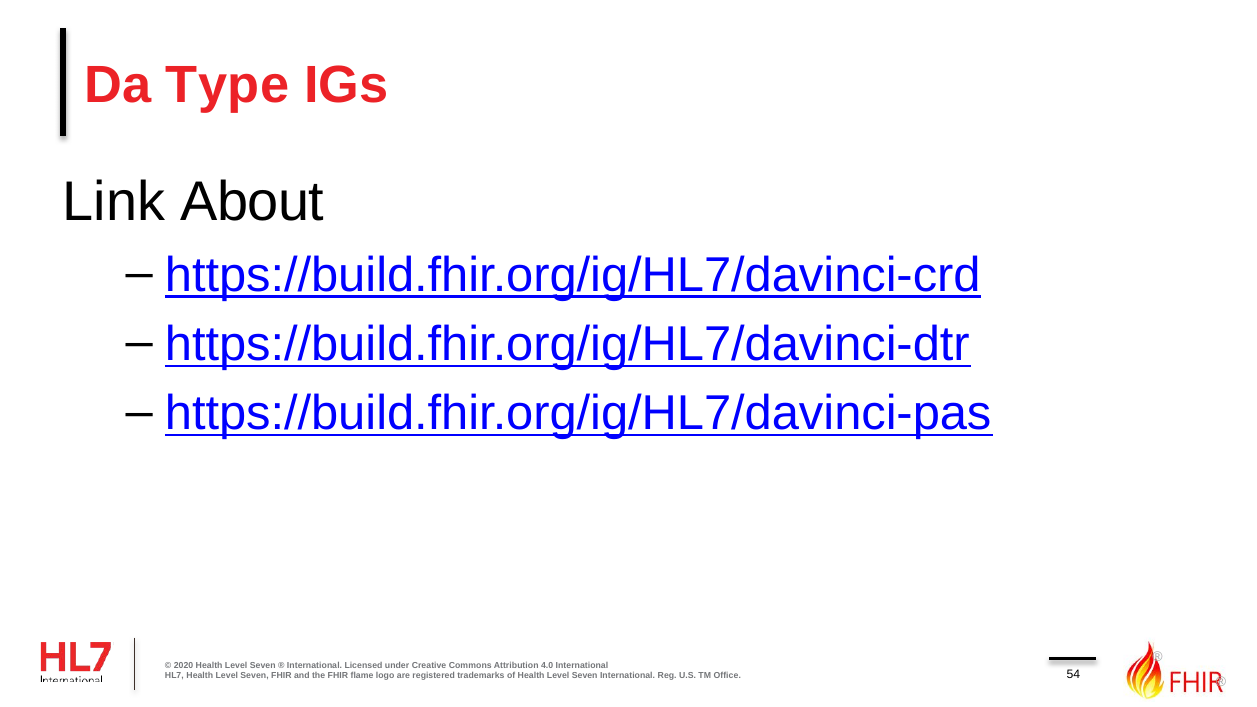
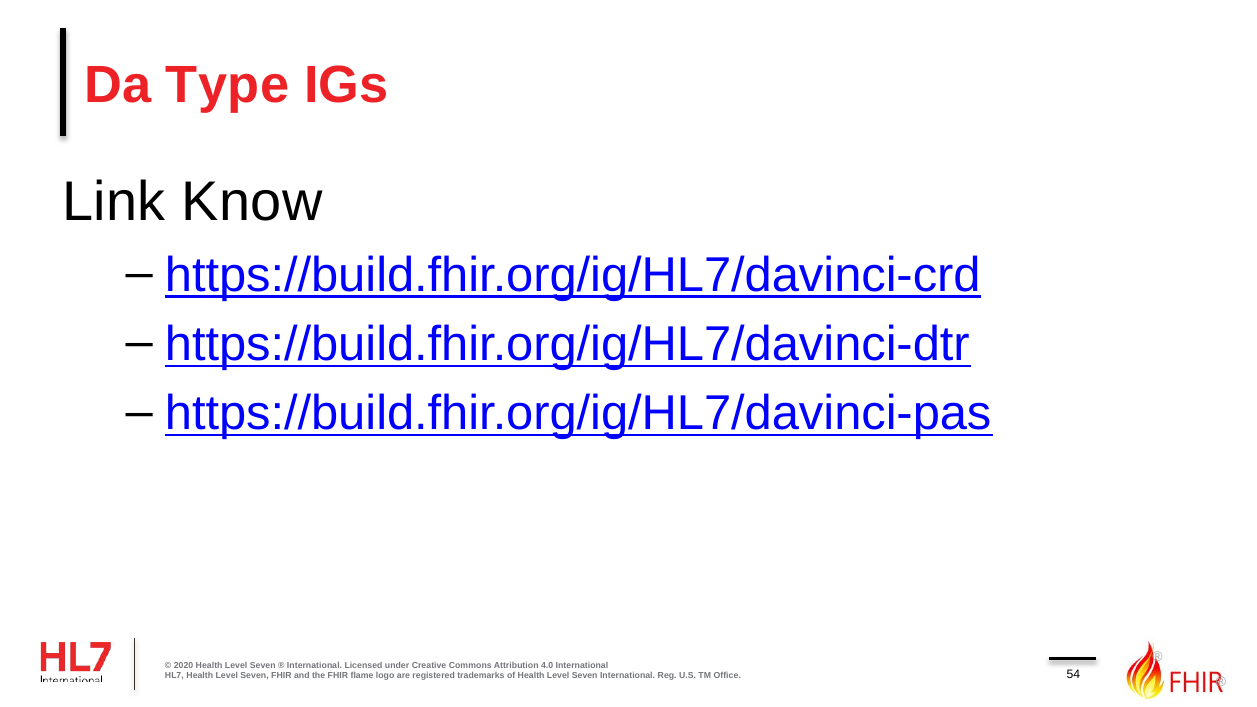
About: About -> Know
